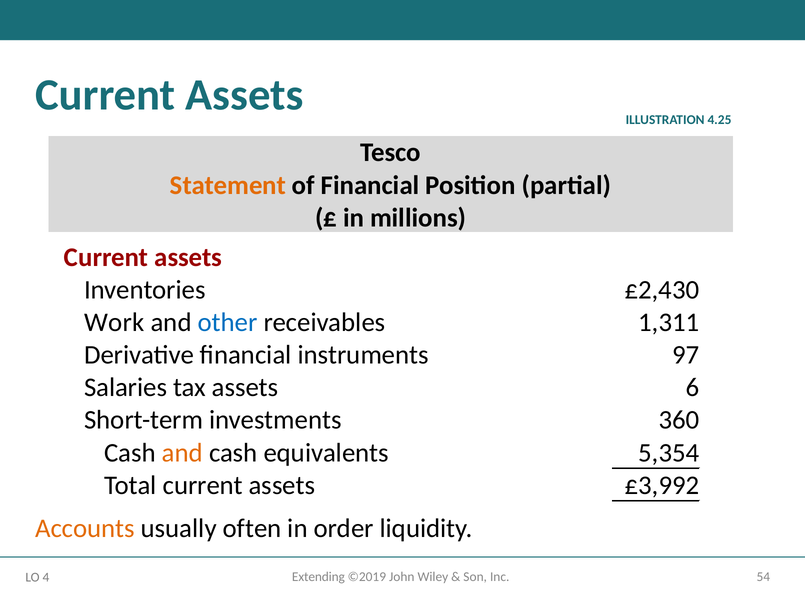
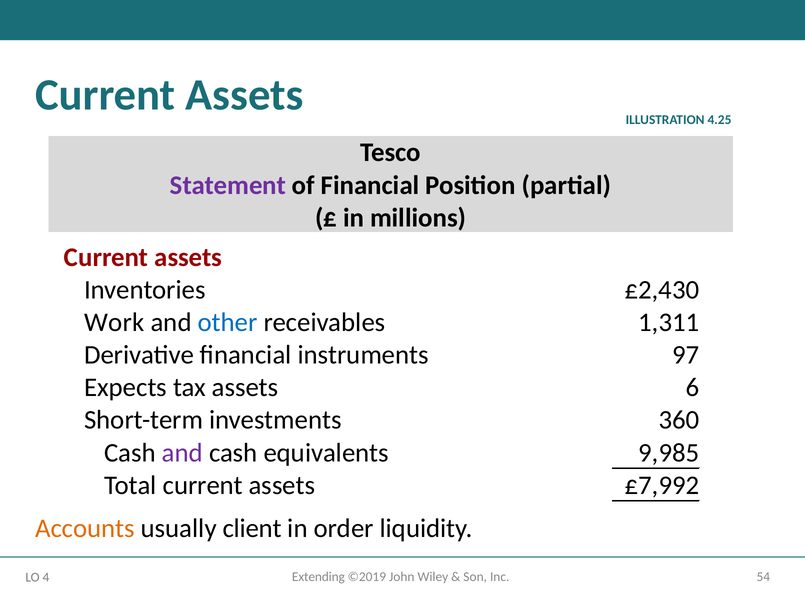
Statement colour: orange -> purple
Salaries: Salaries -> Expects
and at (182, 453) colour: orange -> purple
5,354: 5,354 -> 9,985
£3,992: £3,992 -> £7,992
often: often -> client
